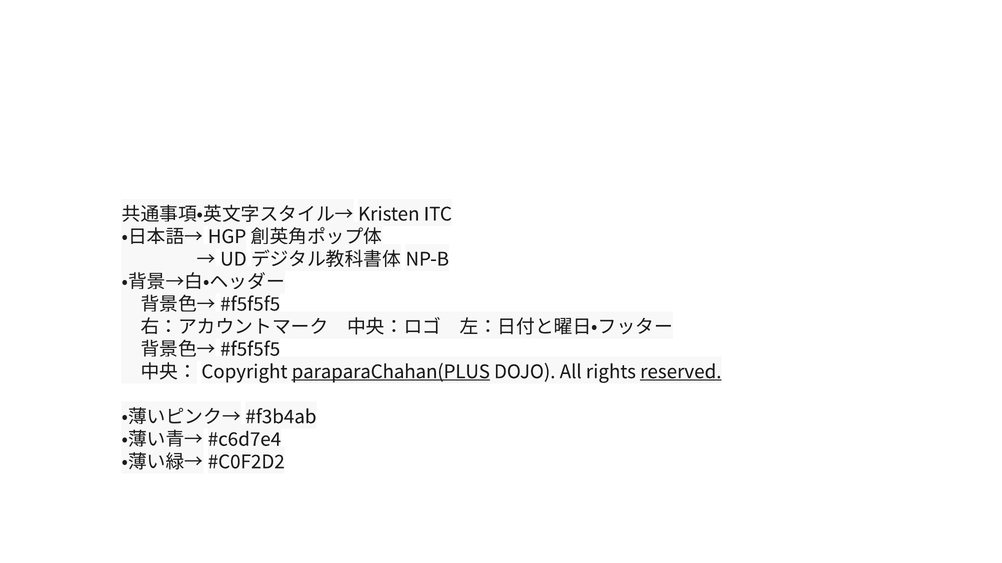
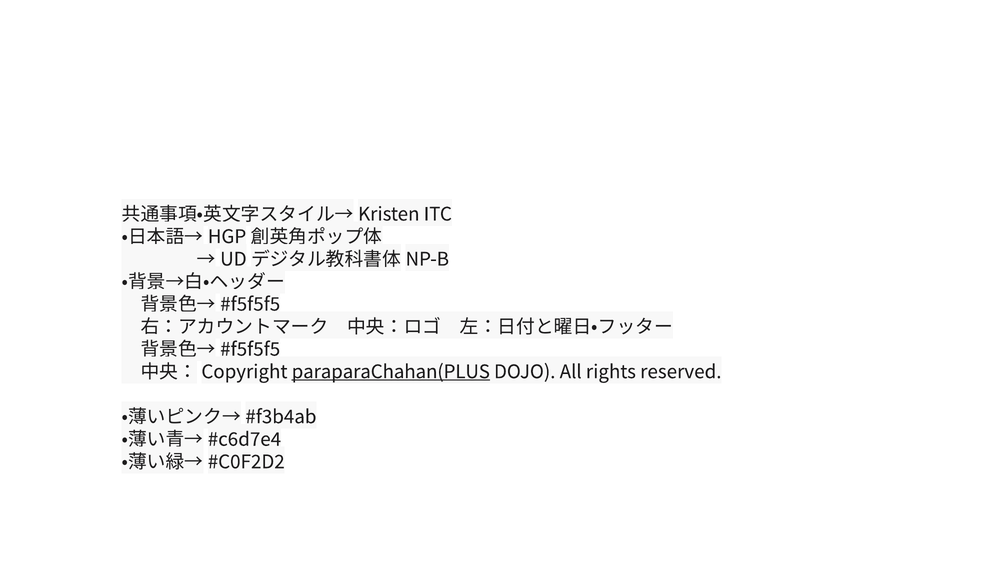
reserved underline: present -> none
